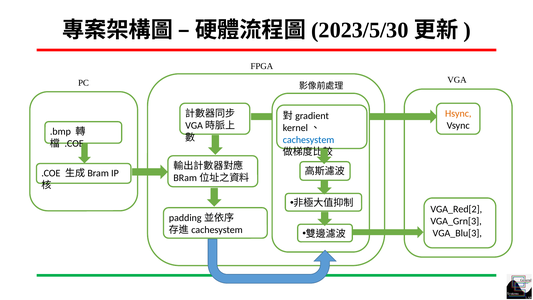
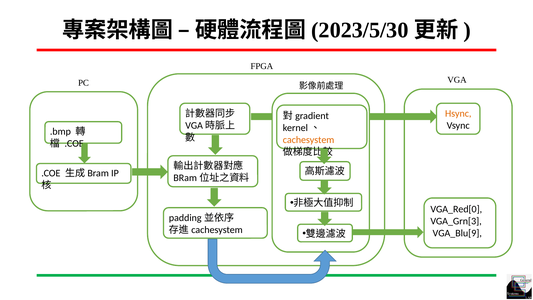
cachesystem colour: blue -> orange
VGA_Red[2: VGA_Red[2 -> VGA_Red[0
VGA_Blu[3: VGA_Blu[3 -> VGA_Blu[9
